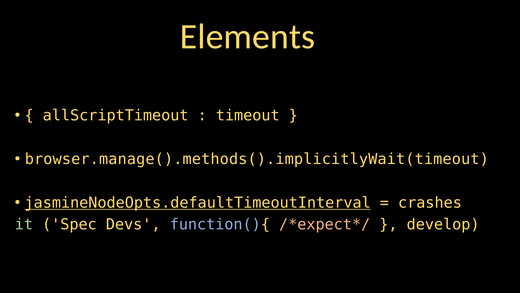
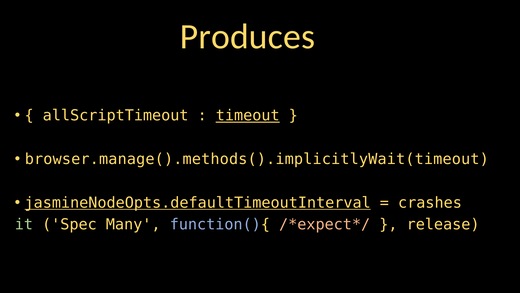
Elements: Elements -> Produces
timeout underline: none -> present
Devs: Devs -> Many
develop: develop -> release
